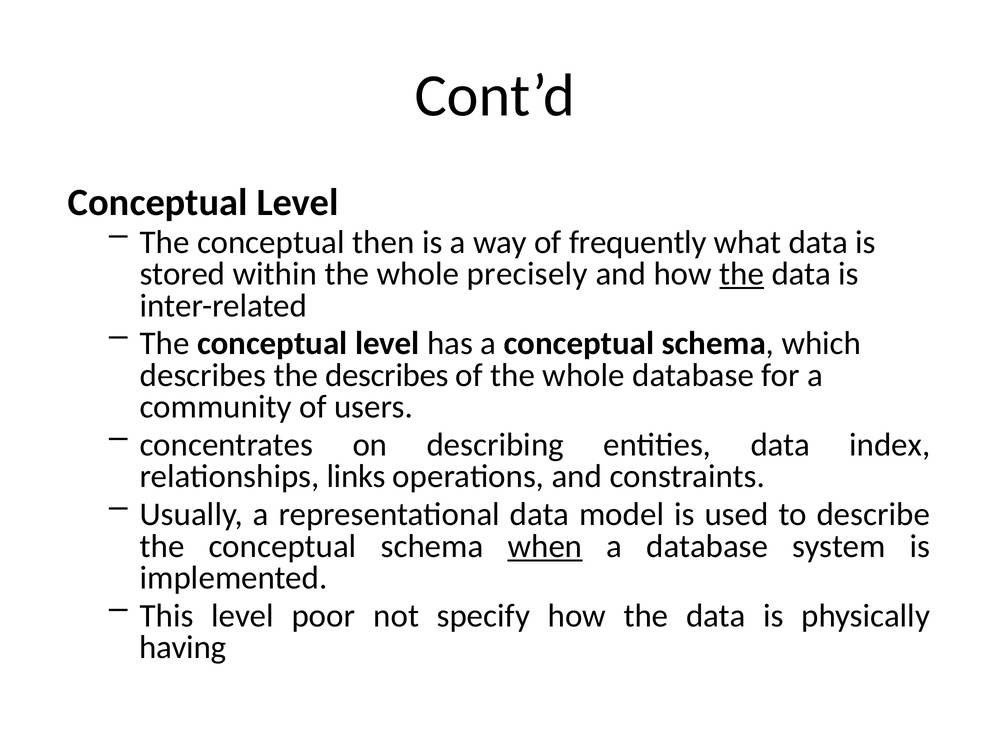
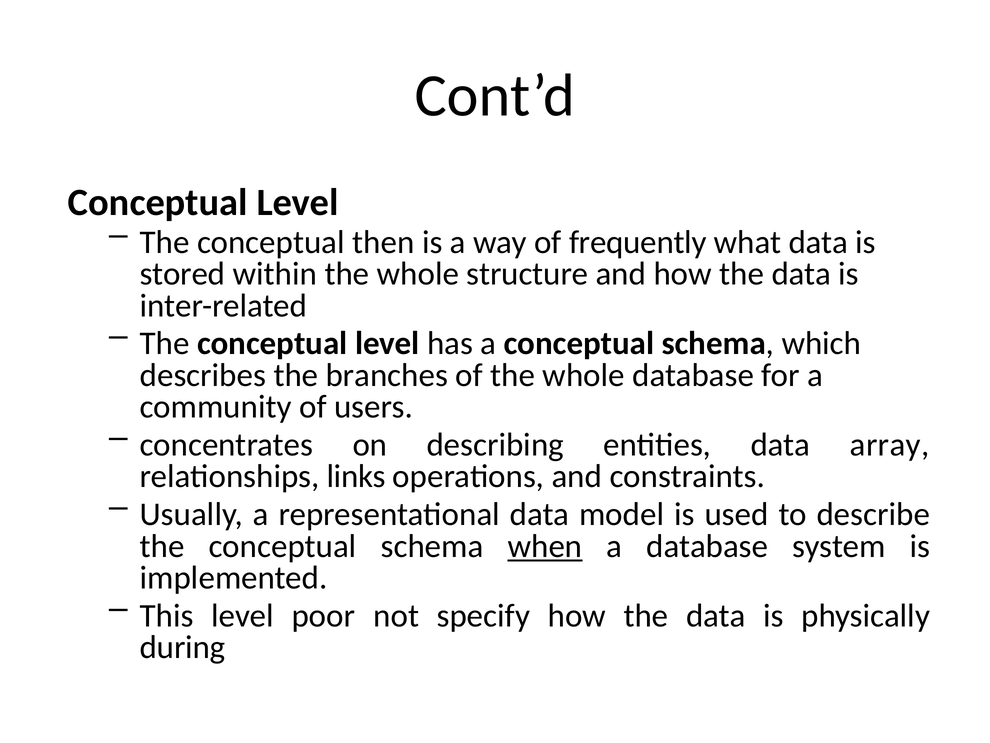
precisely: precisely -> structure
the at (742, 274) underline: present -> none
the describes: describes -> branches
index: index -> array
having: having -> during
